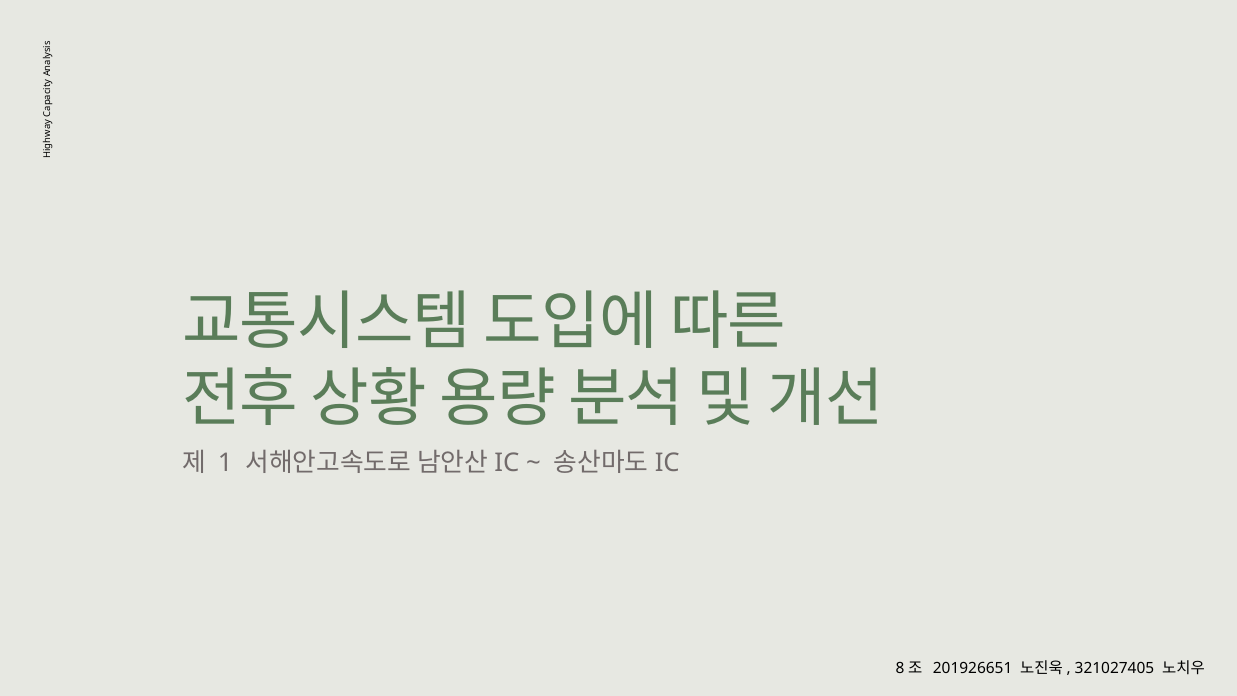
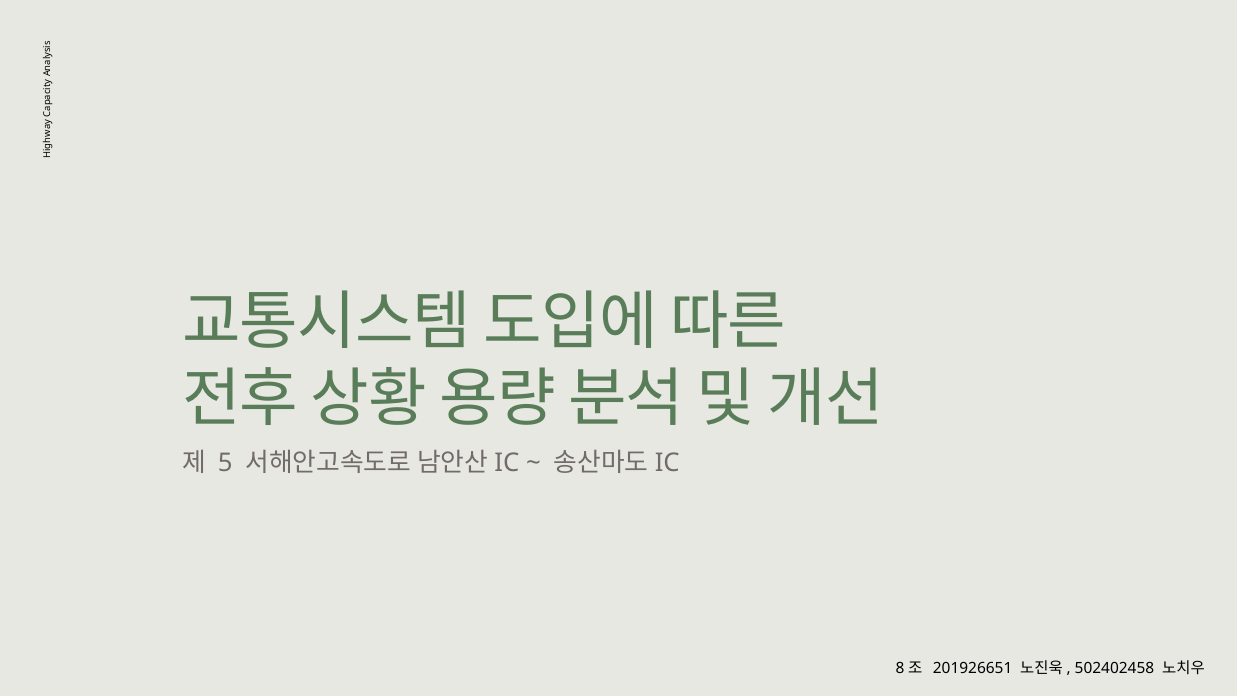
1: 1 -> 5
321027405: 321027405 -> 502402458
